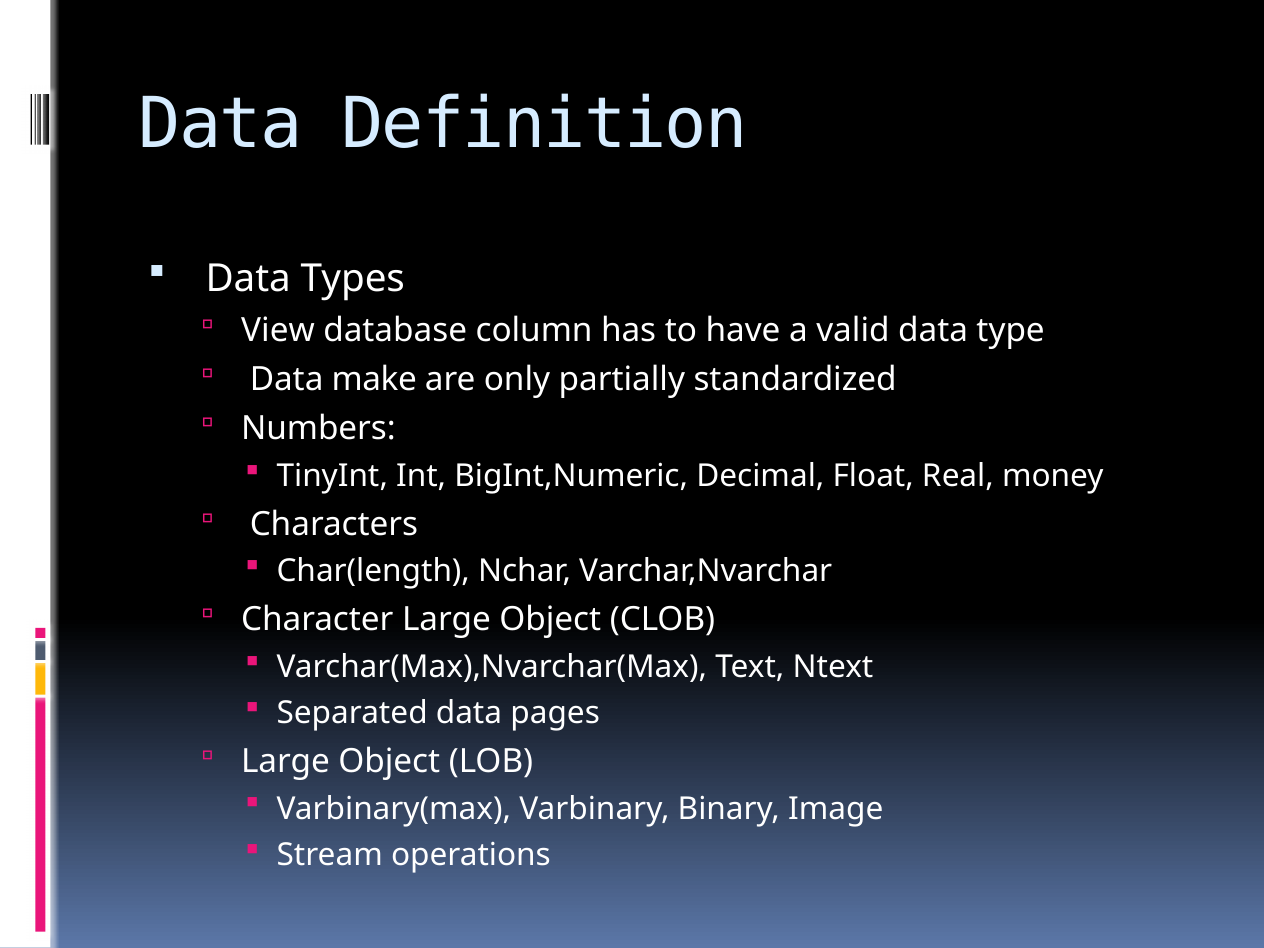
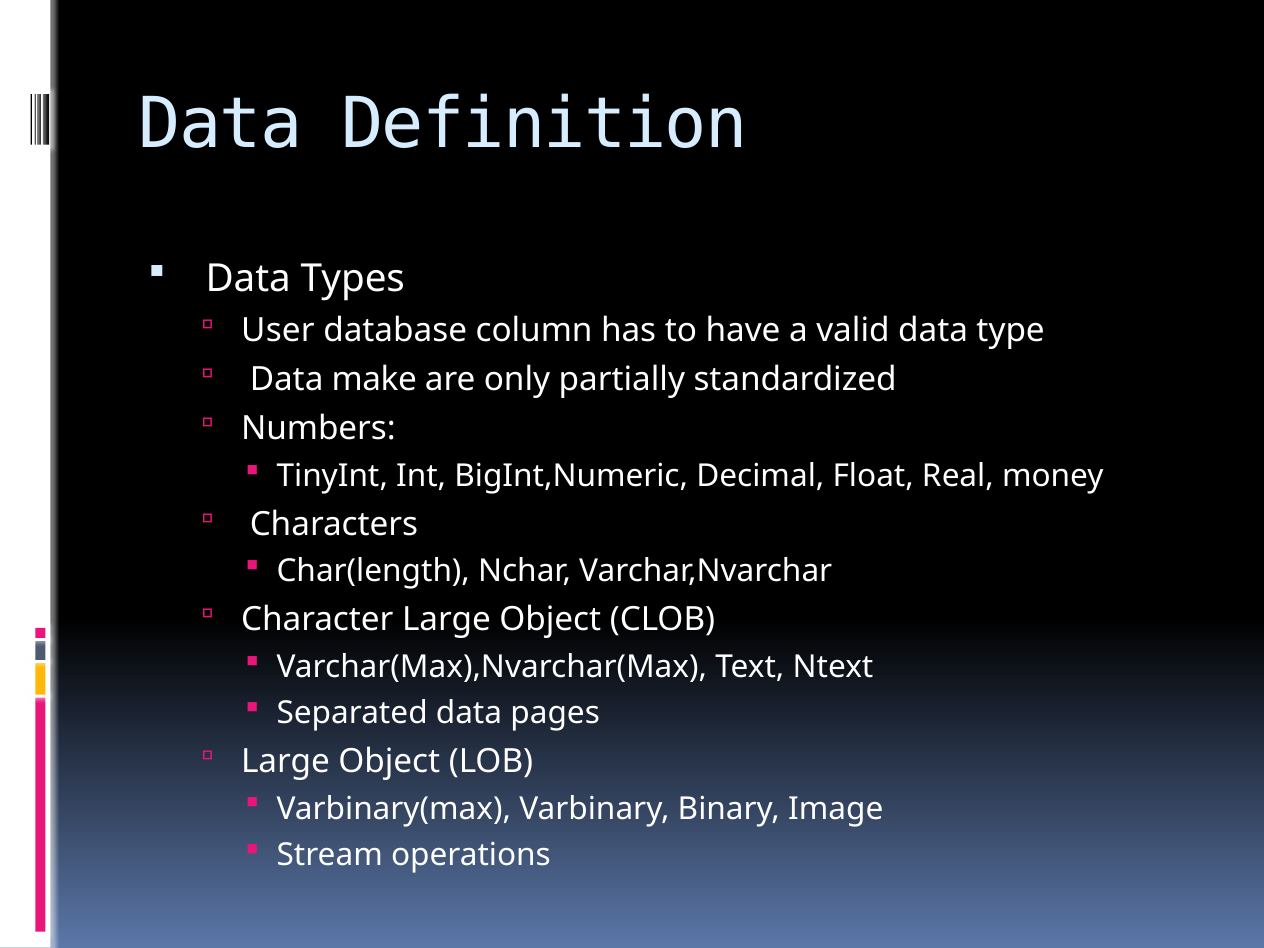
View: View -> User
